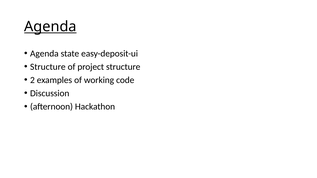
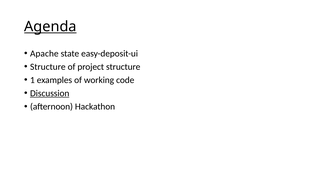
Agenda at (44, 54): Agenda -> Apache
2: 2 -> 1
Discussion underline: none -> present
